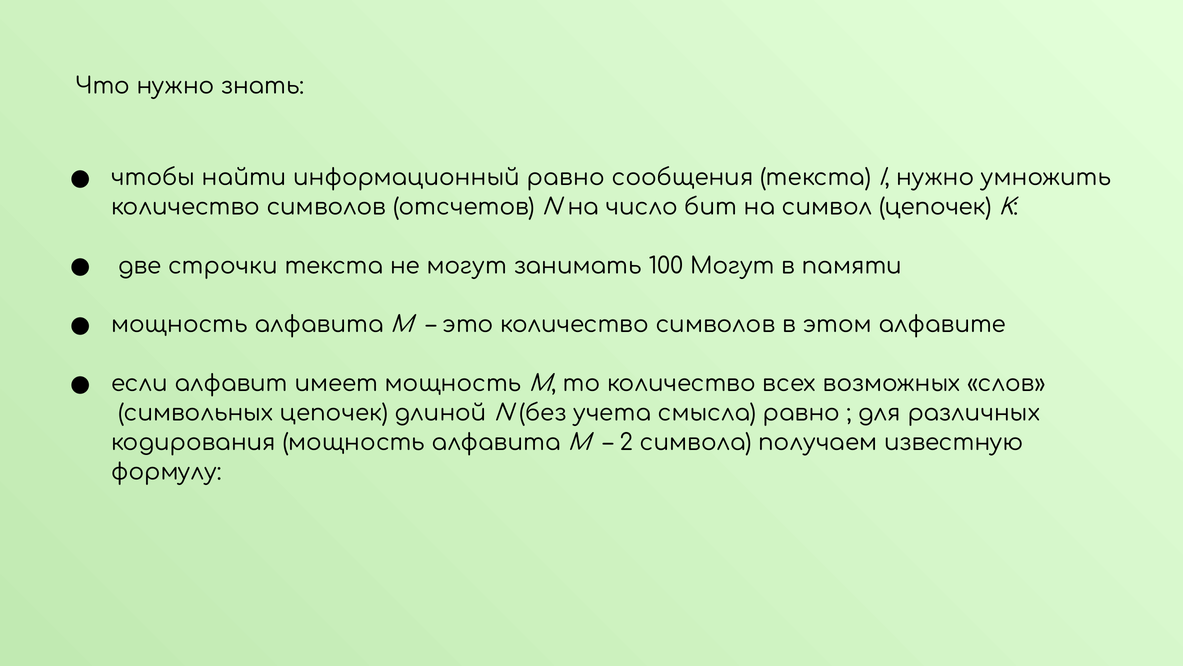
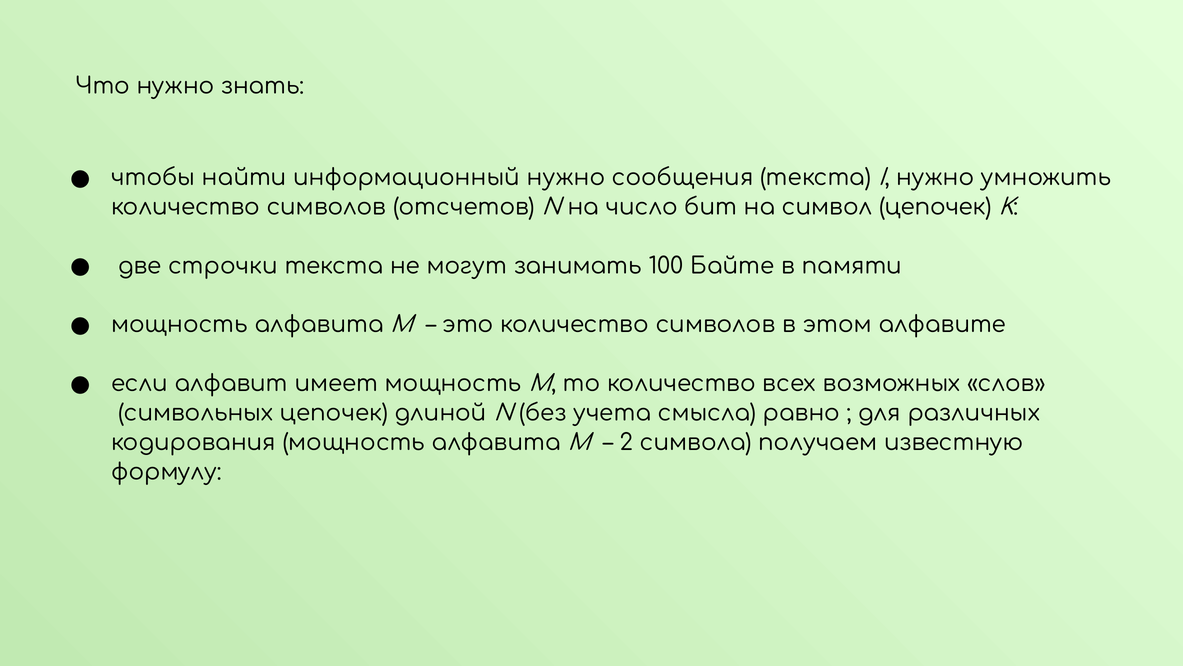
информационный равно: равно -> нужно
100 Могут: Могут -> Байте
